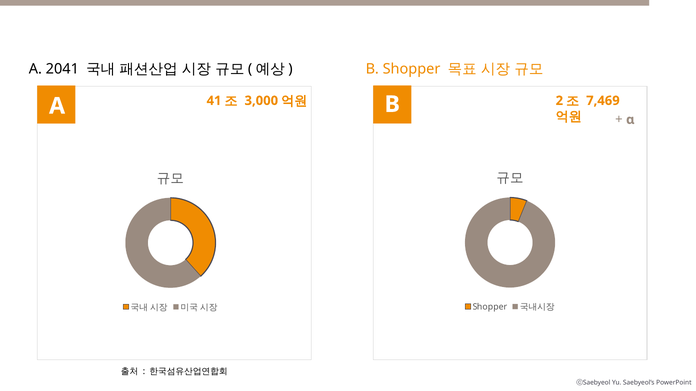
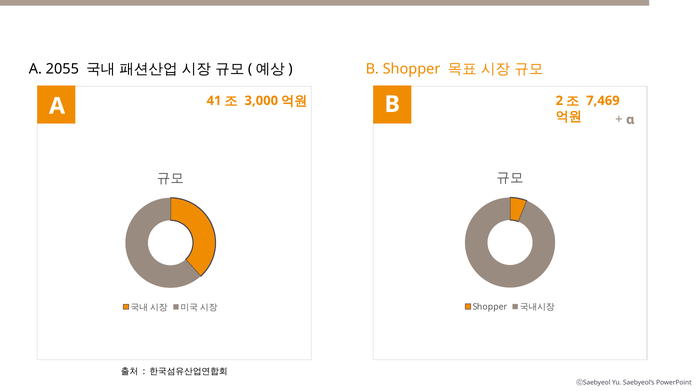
2041: 2041 -> 2055
